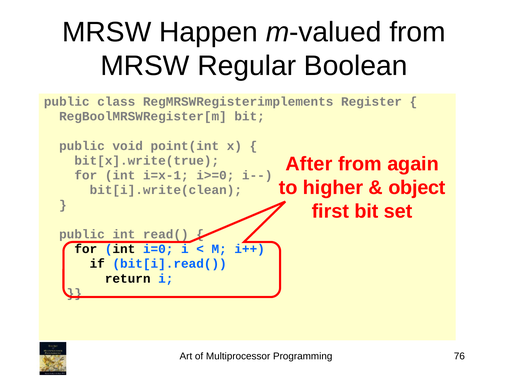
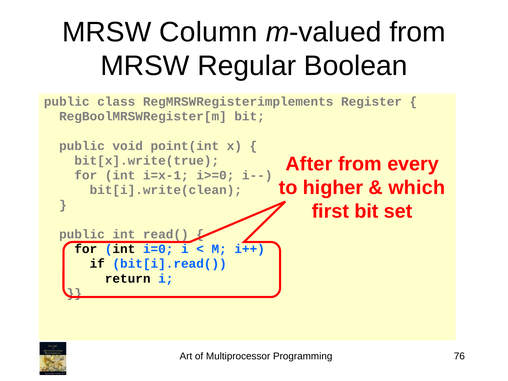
Happen: Happen -> Column
again: again -> every
object: object -> which
